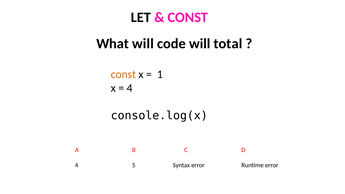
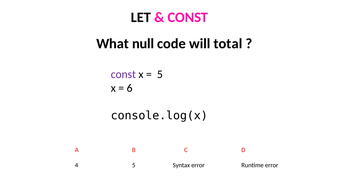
What will: will -> null
const at (123, 74) colour: orange -> purple
1 at (160, 74): 1 -> 5
4 at (130, 88): 4 -> 6
